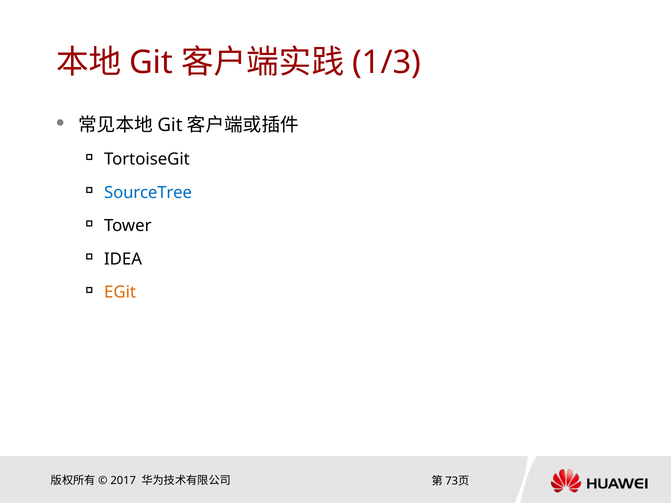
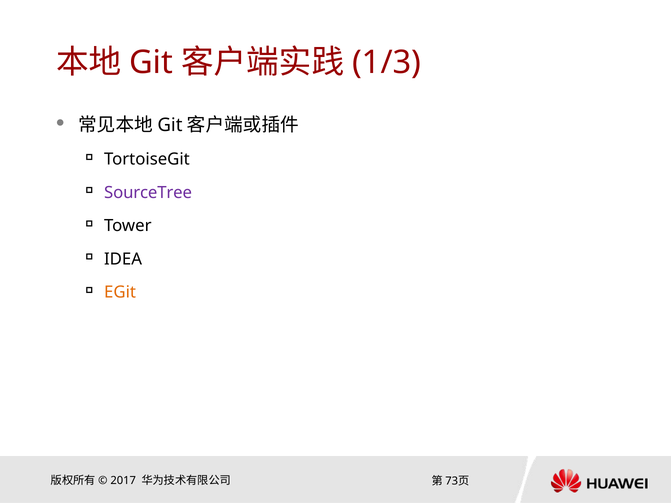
SourceTree colour: blue -> purple
